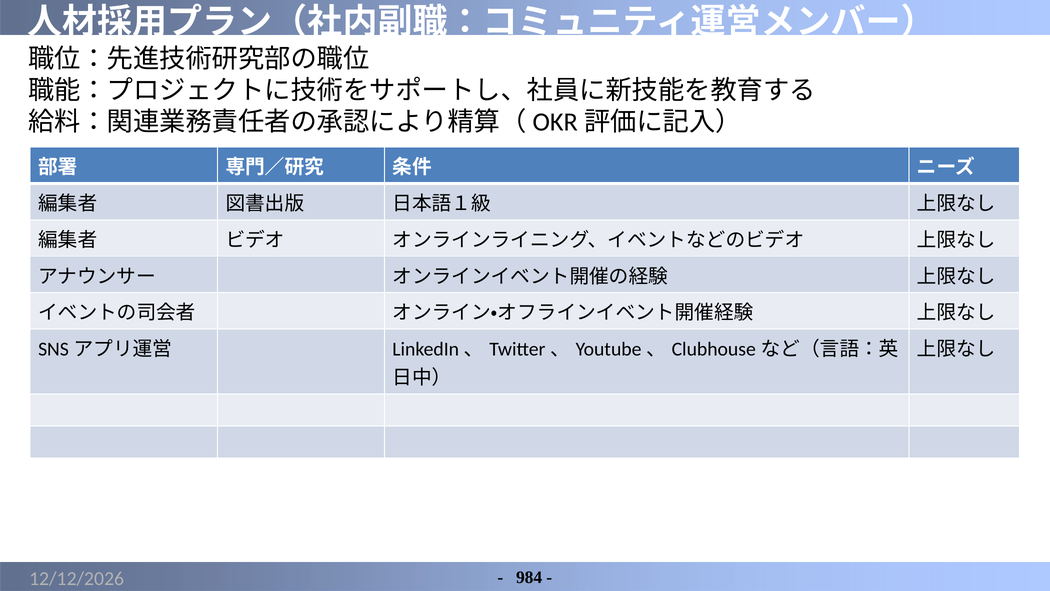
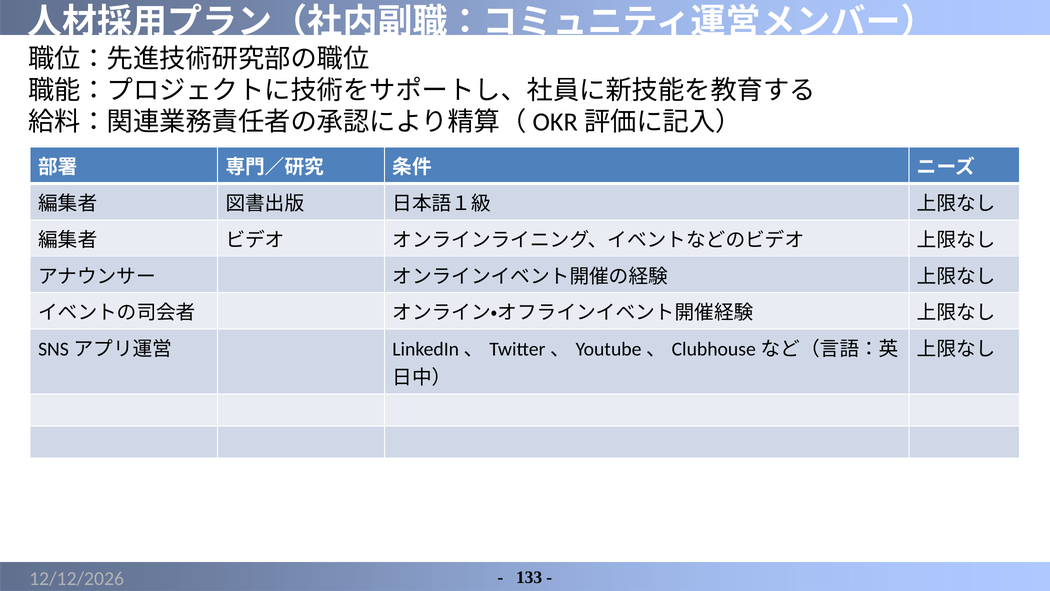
984: 984 -> 133
